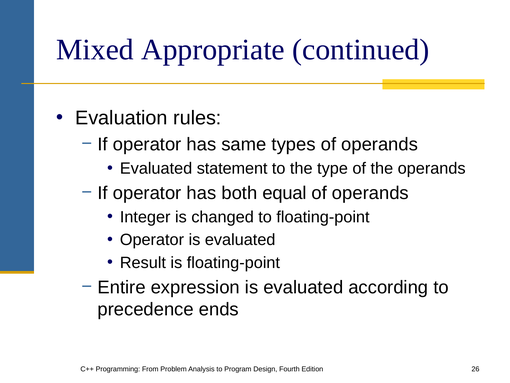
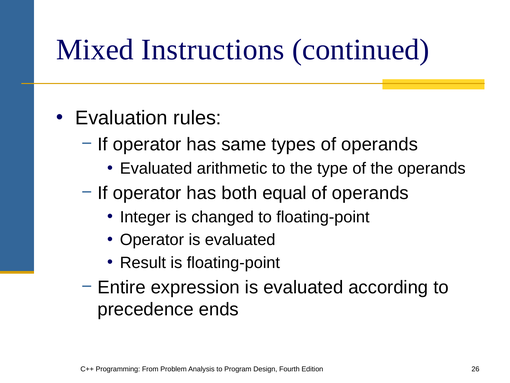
Appropriate: Appropriate -> Instructions
statement: statement -> arithmetic
